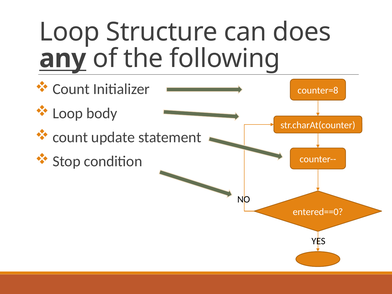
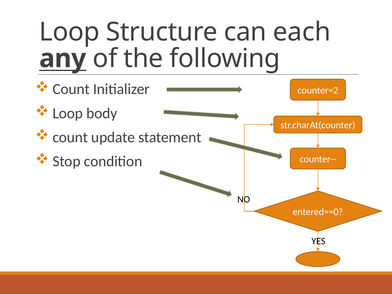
does: does -> each
counter=8: counter=8 -> counter=2
